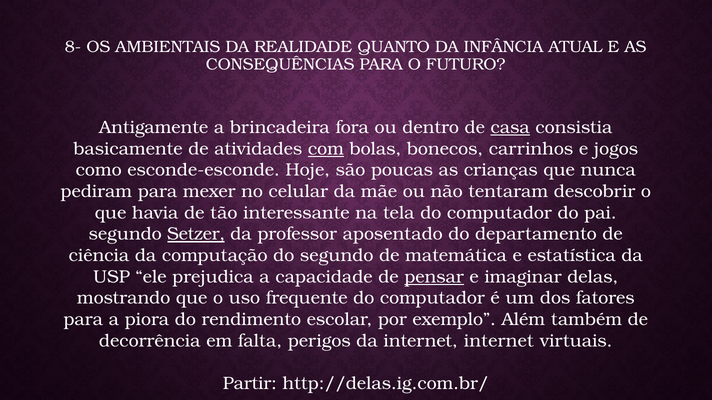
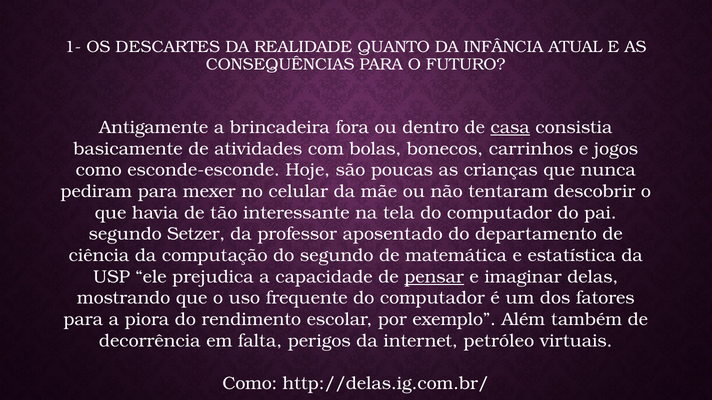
8-: 8- -> 1-
AMBIENTAIS: AMBIENTAIS -> DESCARTES
com underline: present -> none
Setzer underline: present -> none
internet internet: internet -> petróleo
Partir at (250, 384): Partir -> Como
